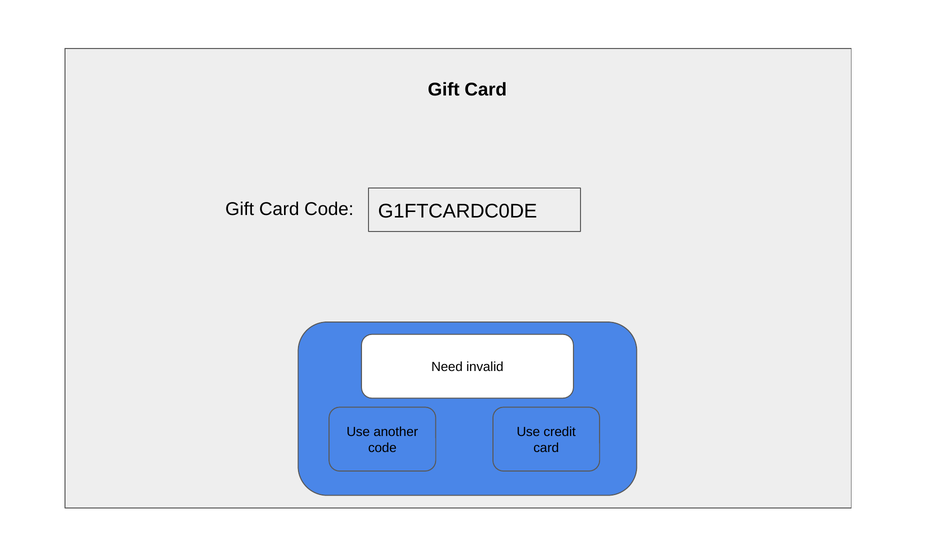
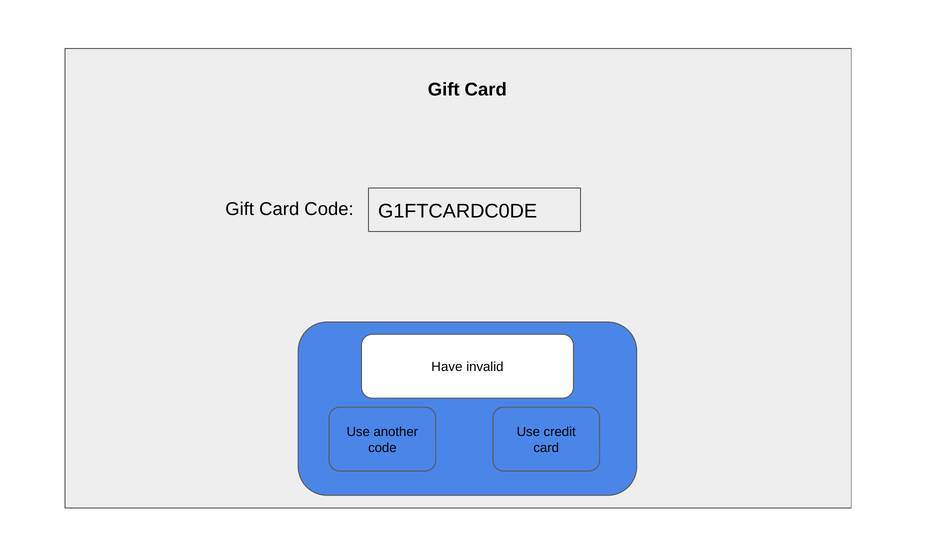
Need: Need -> Have
